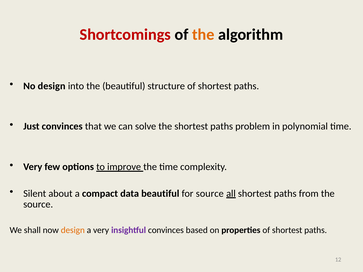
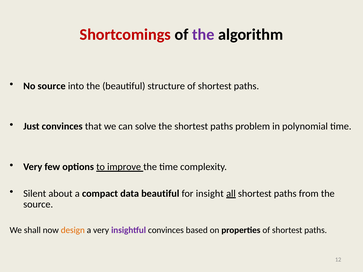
the at (203, 35) colour: orange -> purple
No design: design -> source
for source: source -> insight
